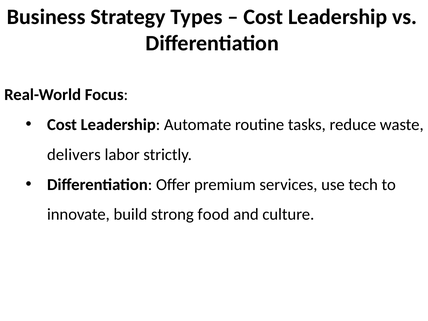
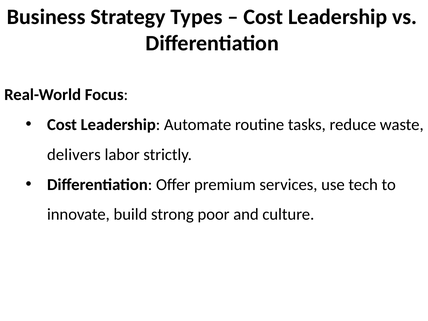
food: food -> poor
